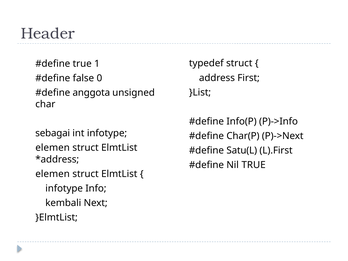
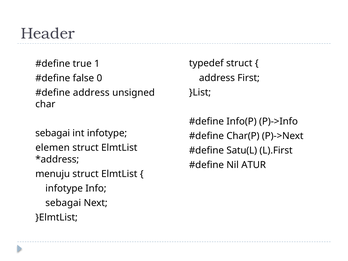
anggota at (91, 93): anggota -> address
Nil TRUE: TRUE -> ATUR
elemen at (53, 174): elemen -> menuju
kembali at (63, 203): kembali -> sebagai
